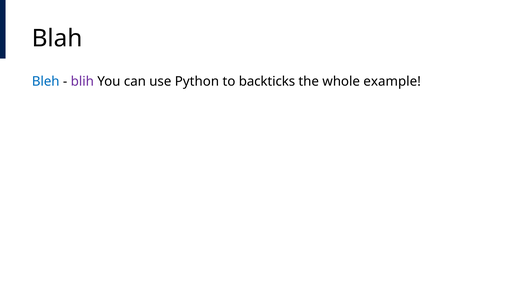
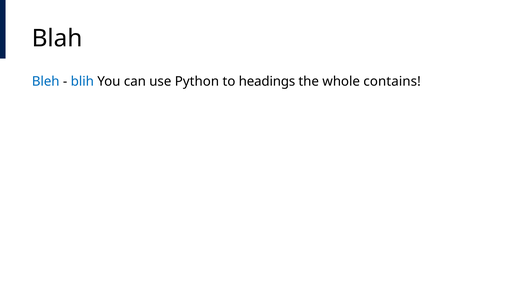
blih colour: purple -> blue
backticks: backticks -> headings
example: example -> contains
